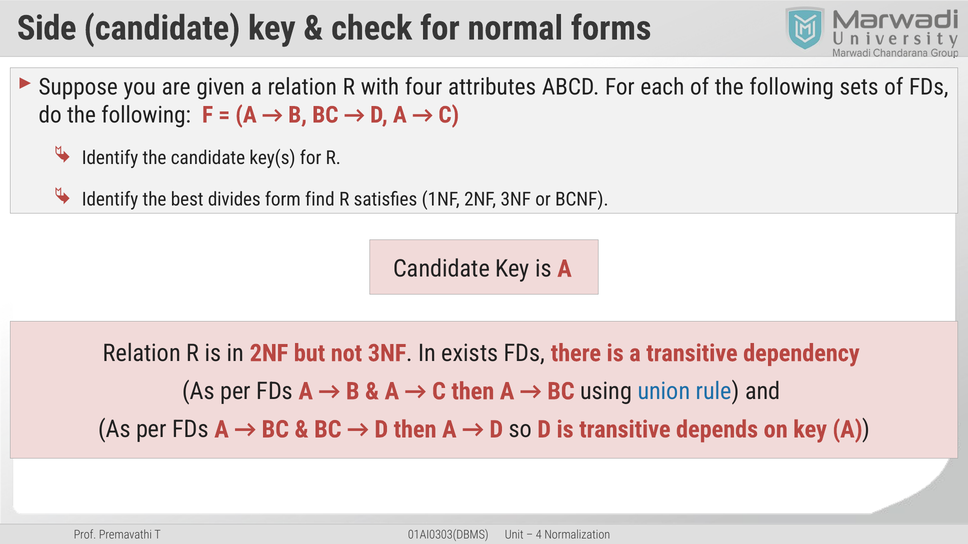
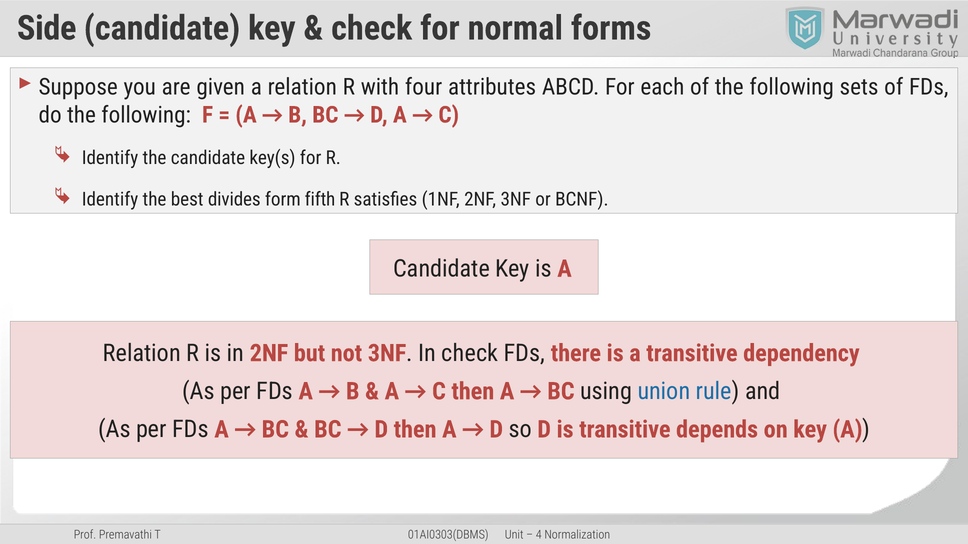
find: find -> fifth
In exists: exists -> check
